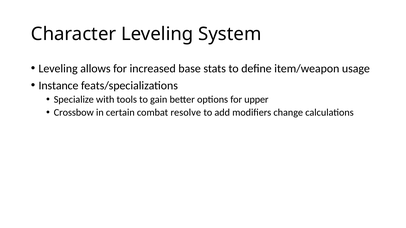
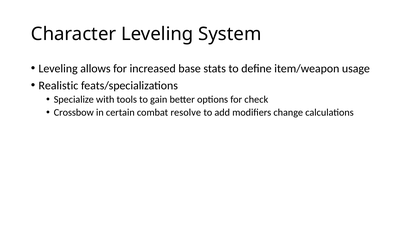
Instance: Instance -> Realistic
upper: upper -> check
